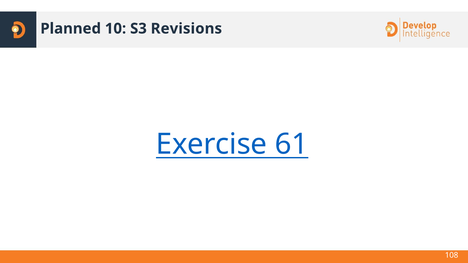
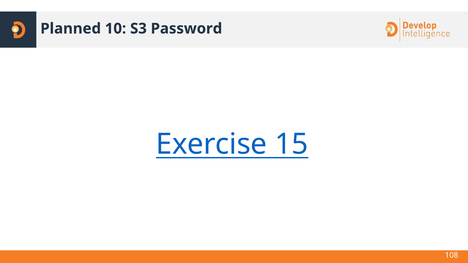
Revisions: Revisions -> Password
61: 61 -> 15
